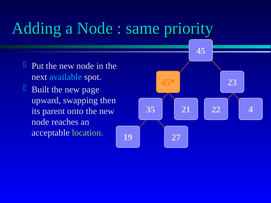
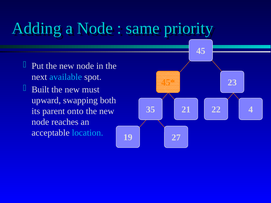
page: page -> must
then: then -> both
location colour: light green -> light blue
